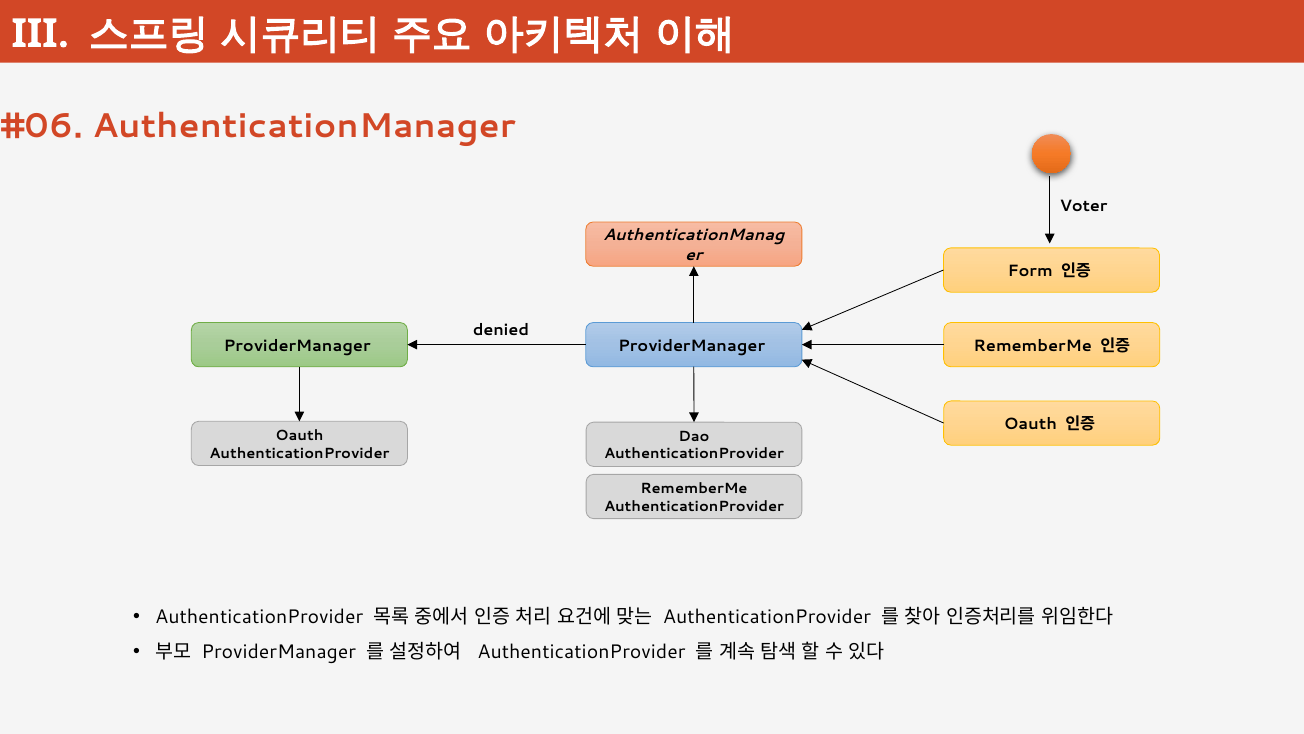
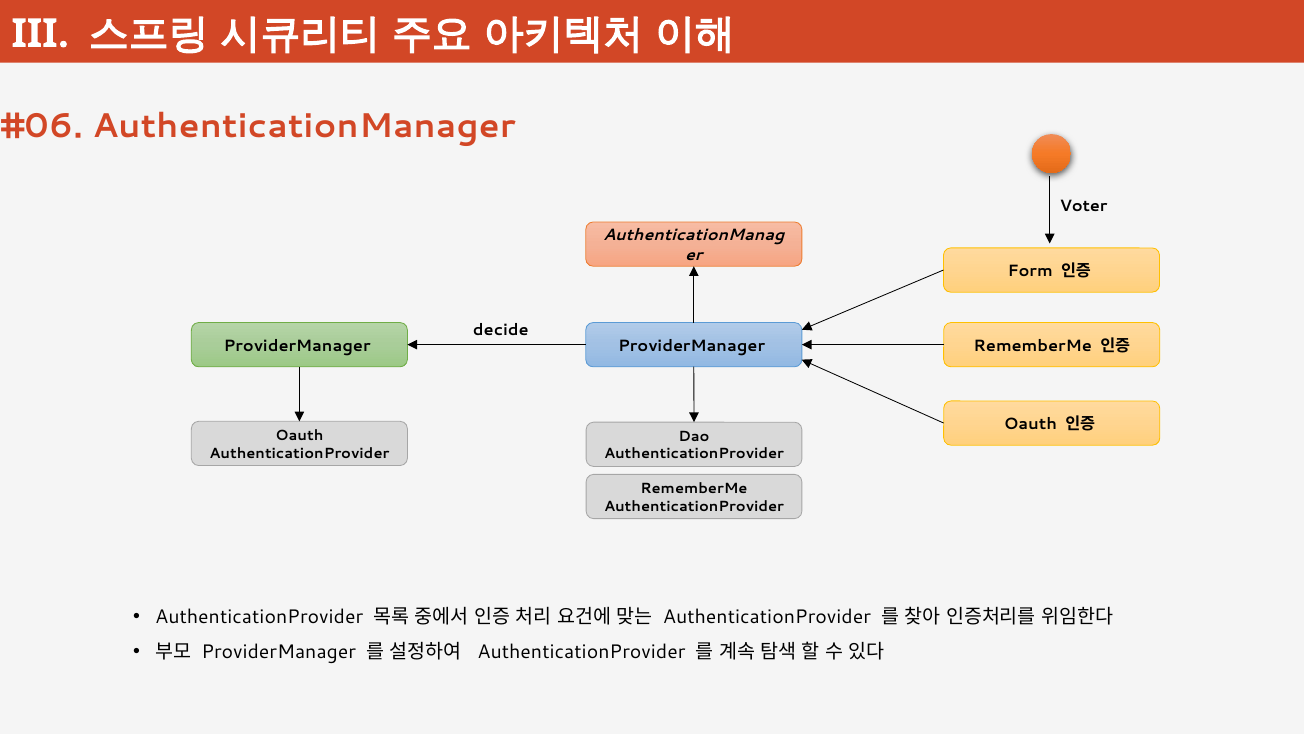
denied: denied -> decide
